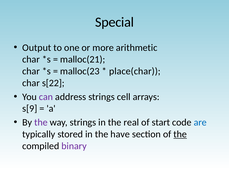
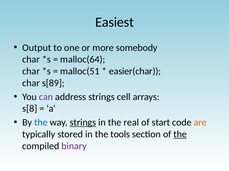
Special: Special -> Easiest
arithmetic: arithmetic -> somebody
malloc(21: malloc(21 -> malloc(64
malloc(23: malloc(23 -> malloc(51
place(char: place(char -> easier(char
s[22: s[22 -> s[89
s[9: s[9 -> s[8
the at (41, 123) colour: purple -> blue
strings at (83, 123) underline: none -> present
are colour: blue -> orange
have: have -> tools
